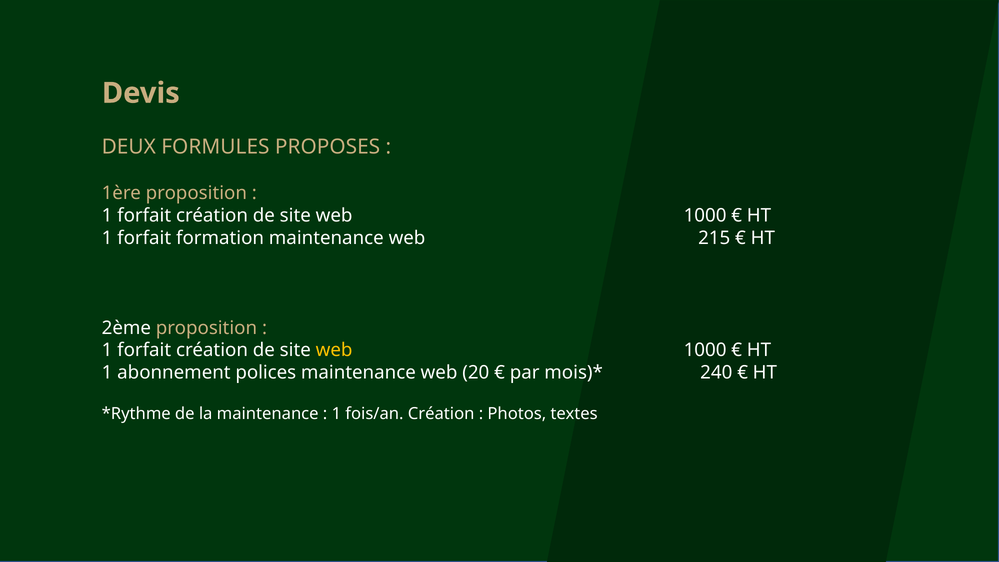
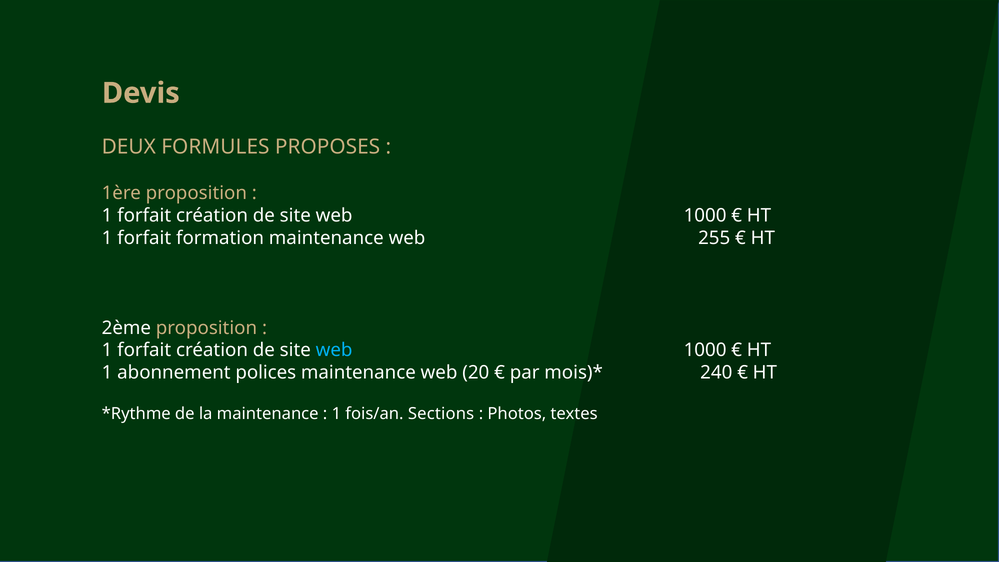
215: 215 -> 255
web at (334, 350) colour: yellow -> light blue
fois/an Création: Création -> Sections
